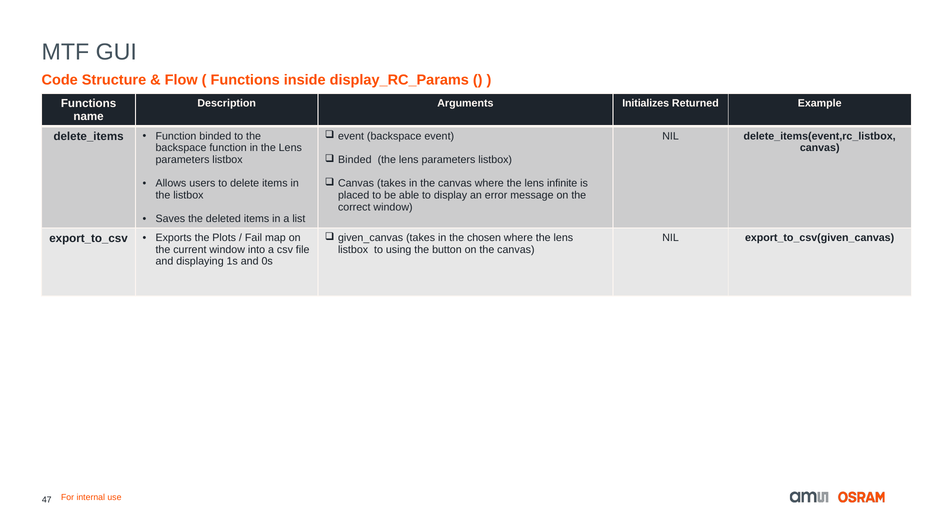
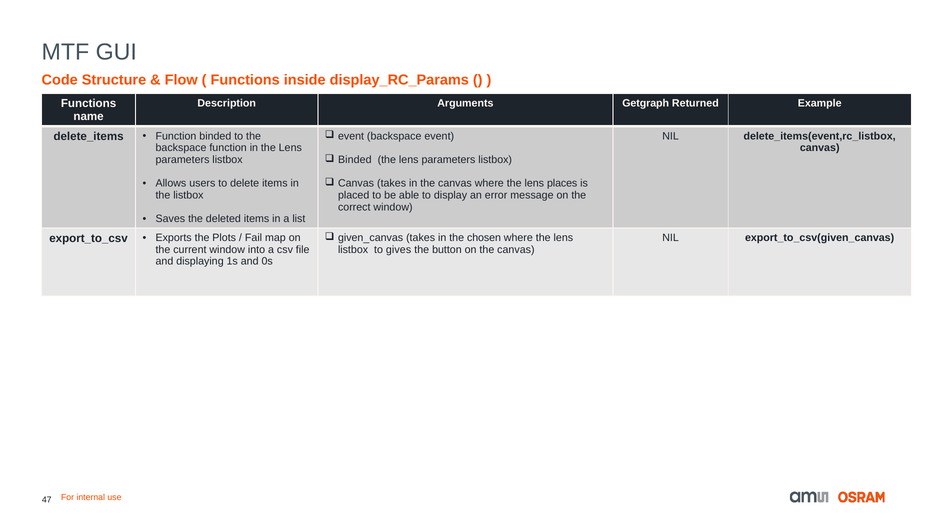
Initializes: Initializes -> Getgraph
infinite: infinite -> places
using: using -> gives
